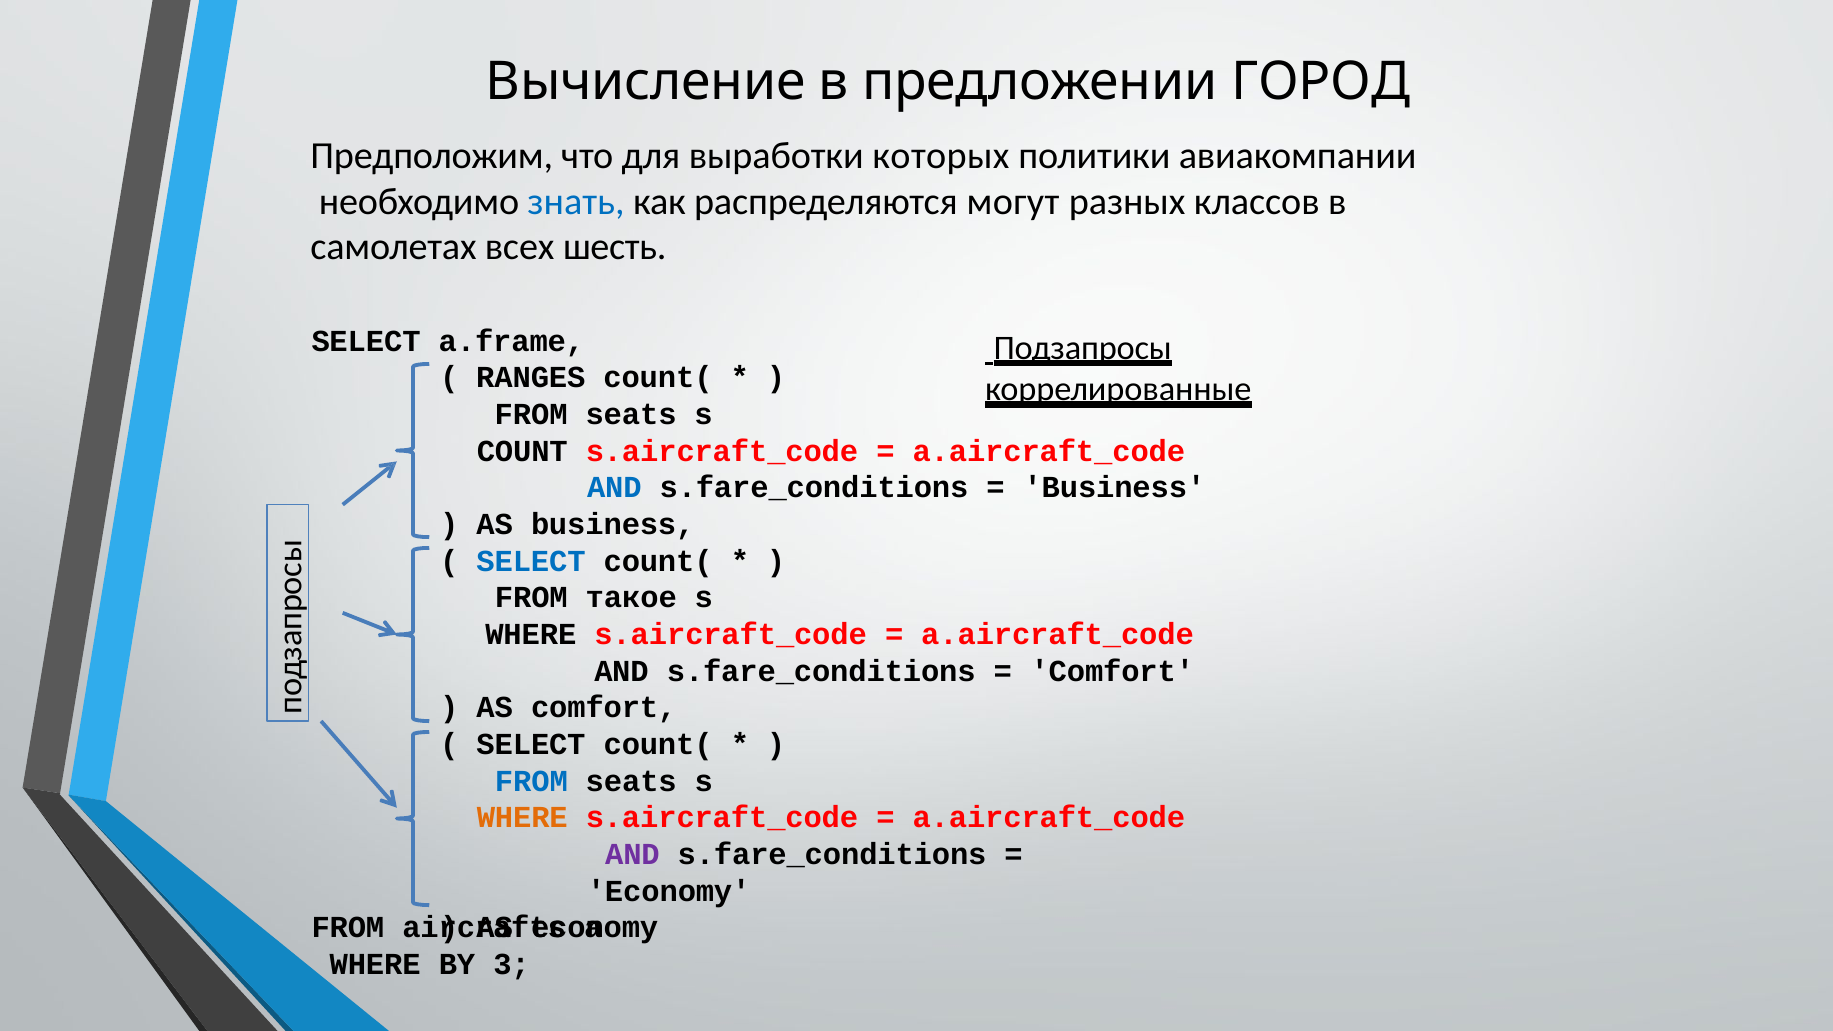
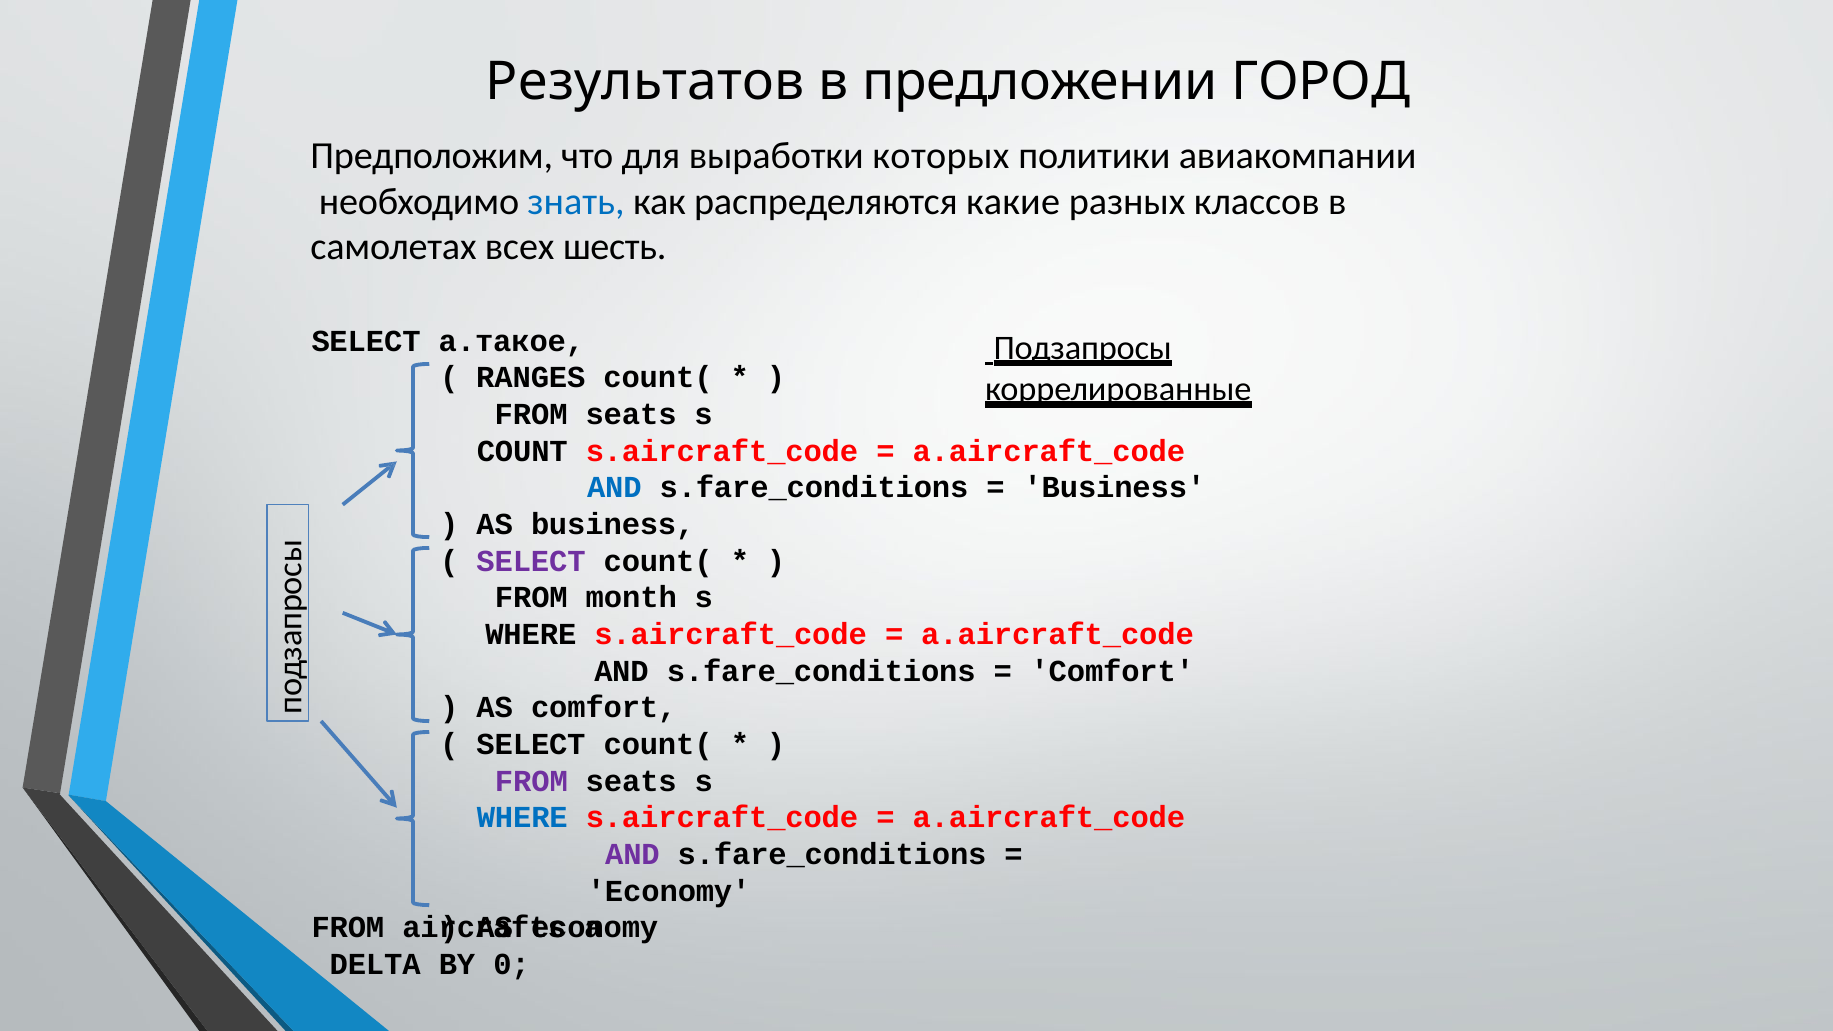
Вычисление: Вычисление -> Результатов
могут: могут -> какие
a.frame: a.frame -> a.такое
SELECT at (531, 561) colour: blue -> purple
такое: такое -> month
FROM at (531, 781) colour: blue -> purple
WHERE at (522, 818) colour: orange -> blue
WHERE at (375, 965): WHERE -> DELTA
3: 3 -> 0
